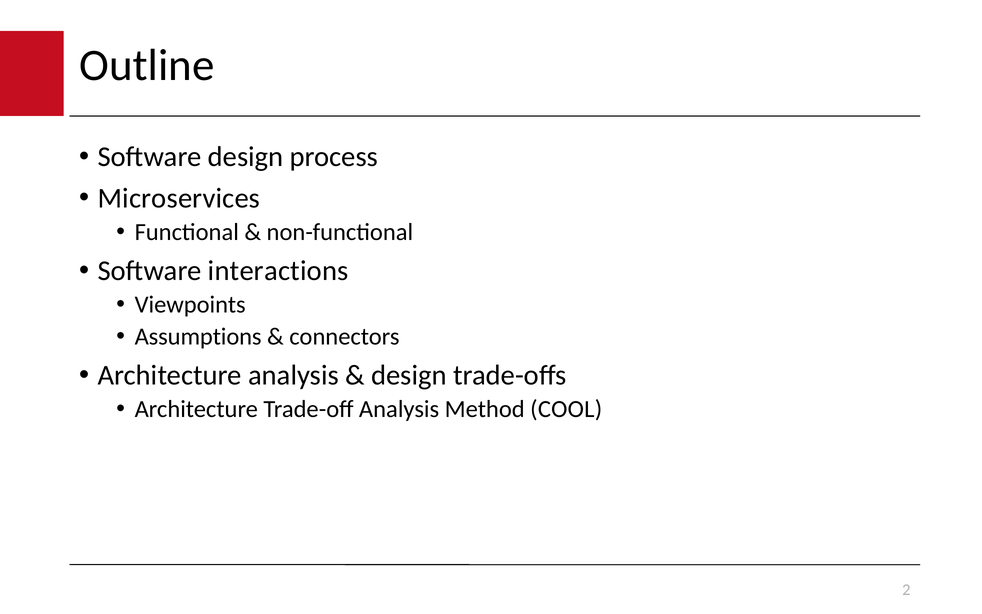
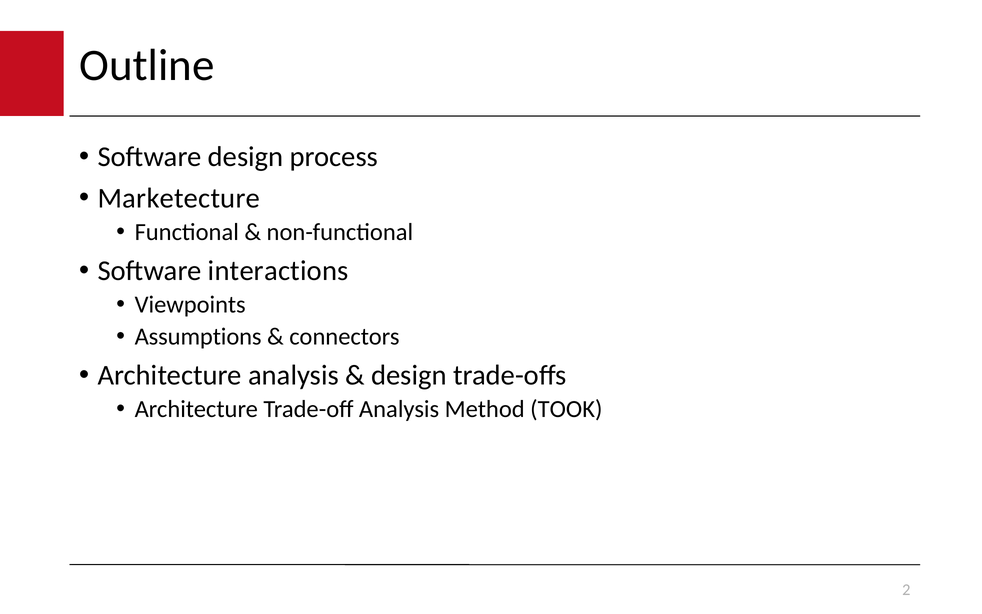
Microservices: Microservices -> Marketecture
COOL: COOL -> TOOK
